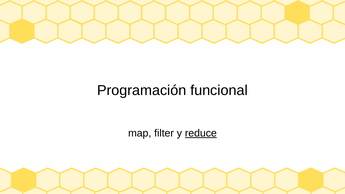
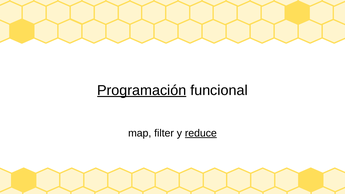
Programación underline: none -> present
